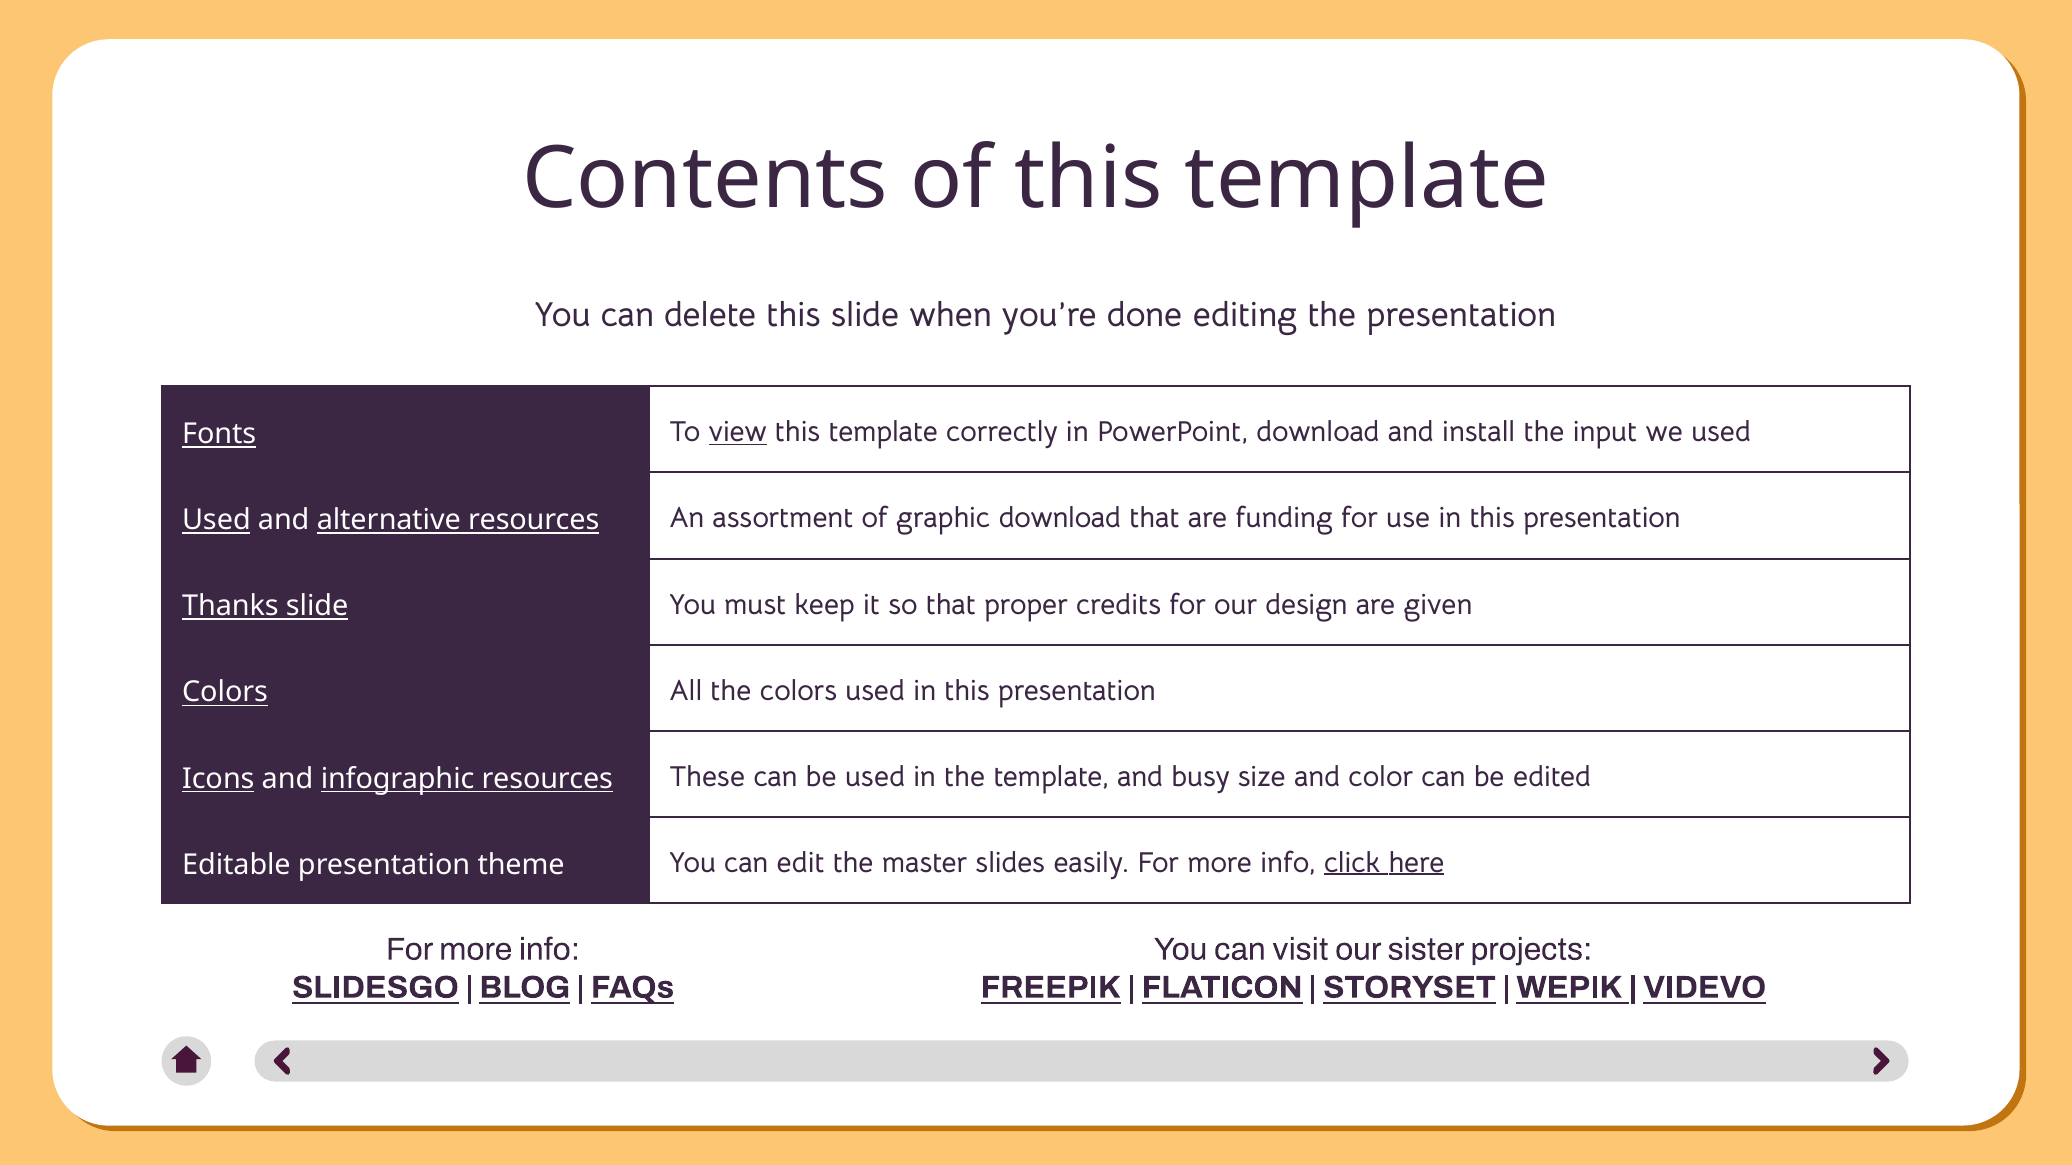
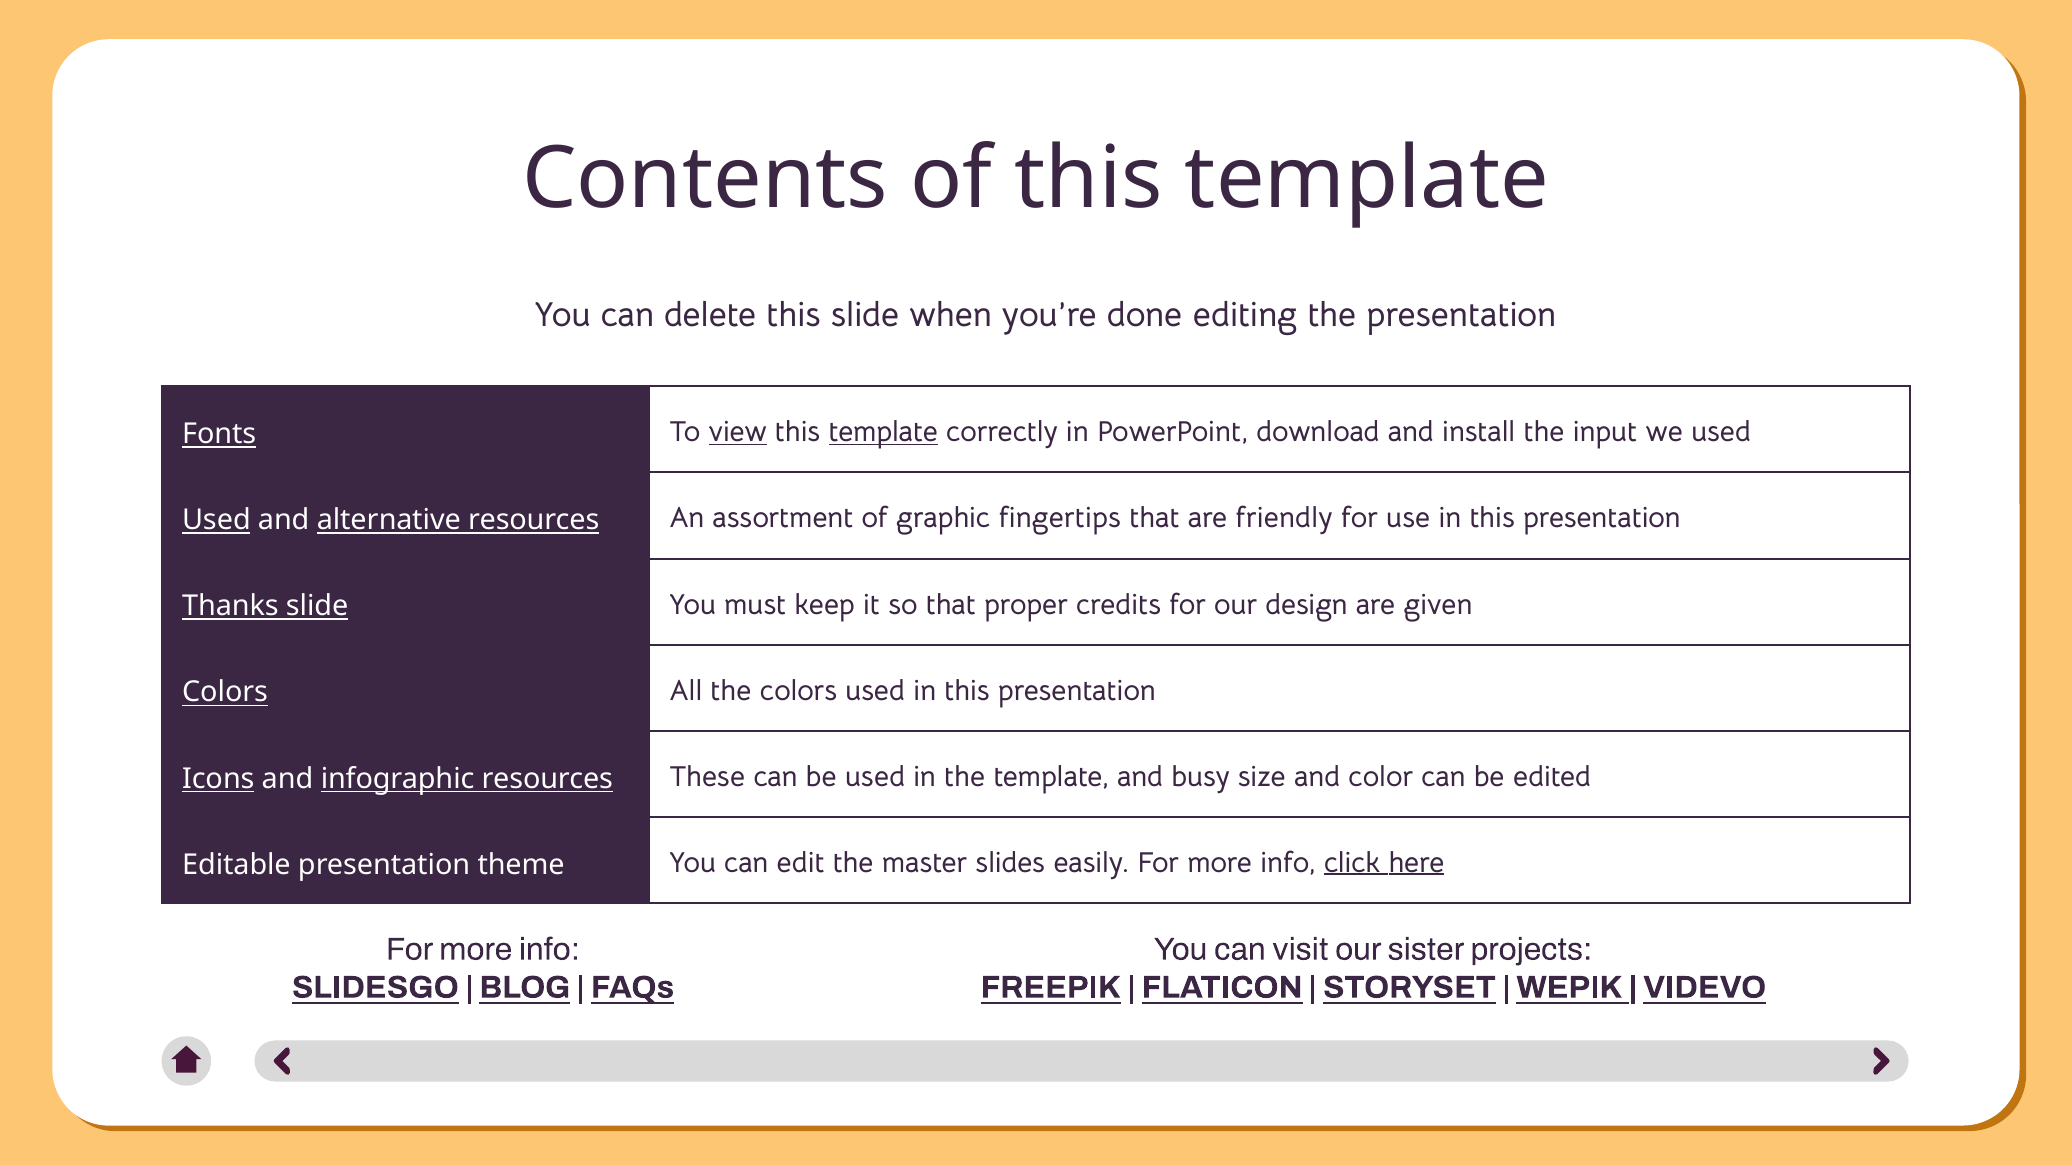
template at (883, 432) underline: none -> present
graphic download: download -> fingertips
funding: funding -> friendly
